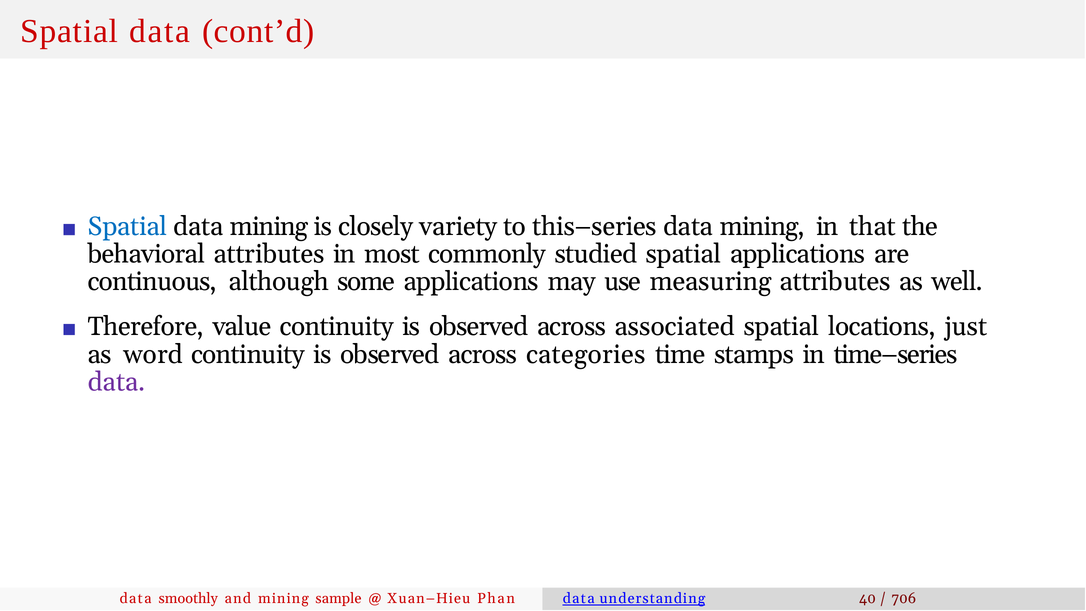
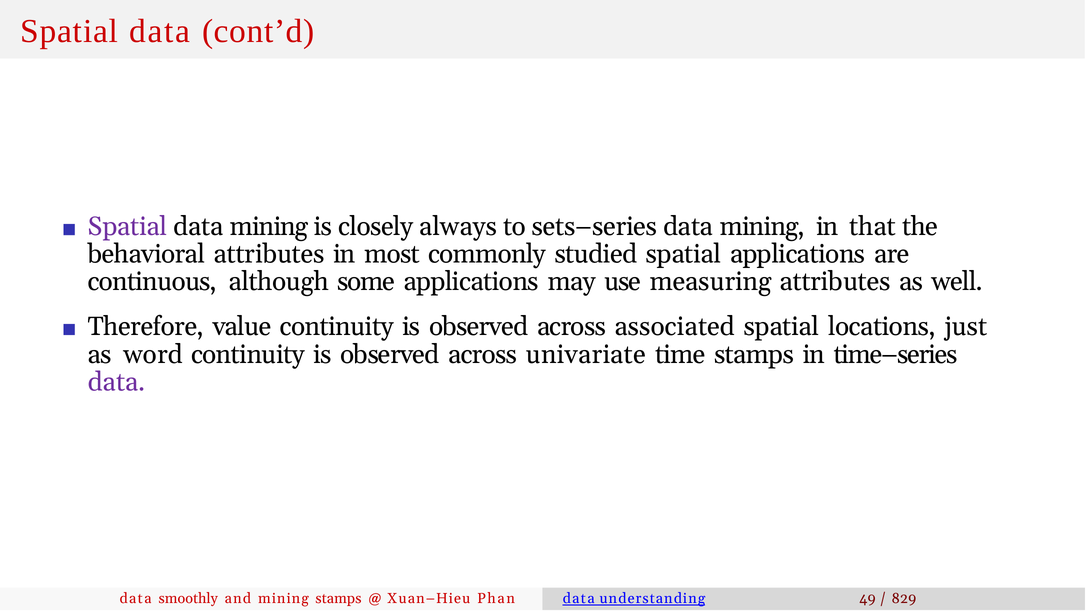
Spatial at (128, 227) colour: blue -> purple
variety: variety -> always
this–series: this–series -> sets–series
categories: categories -> univariate
mining sample: sample -> stamps
40: 40 -> 49
706: 706 -> 829
